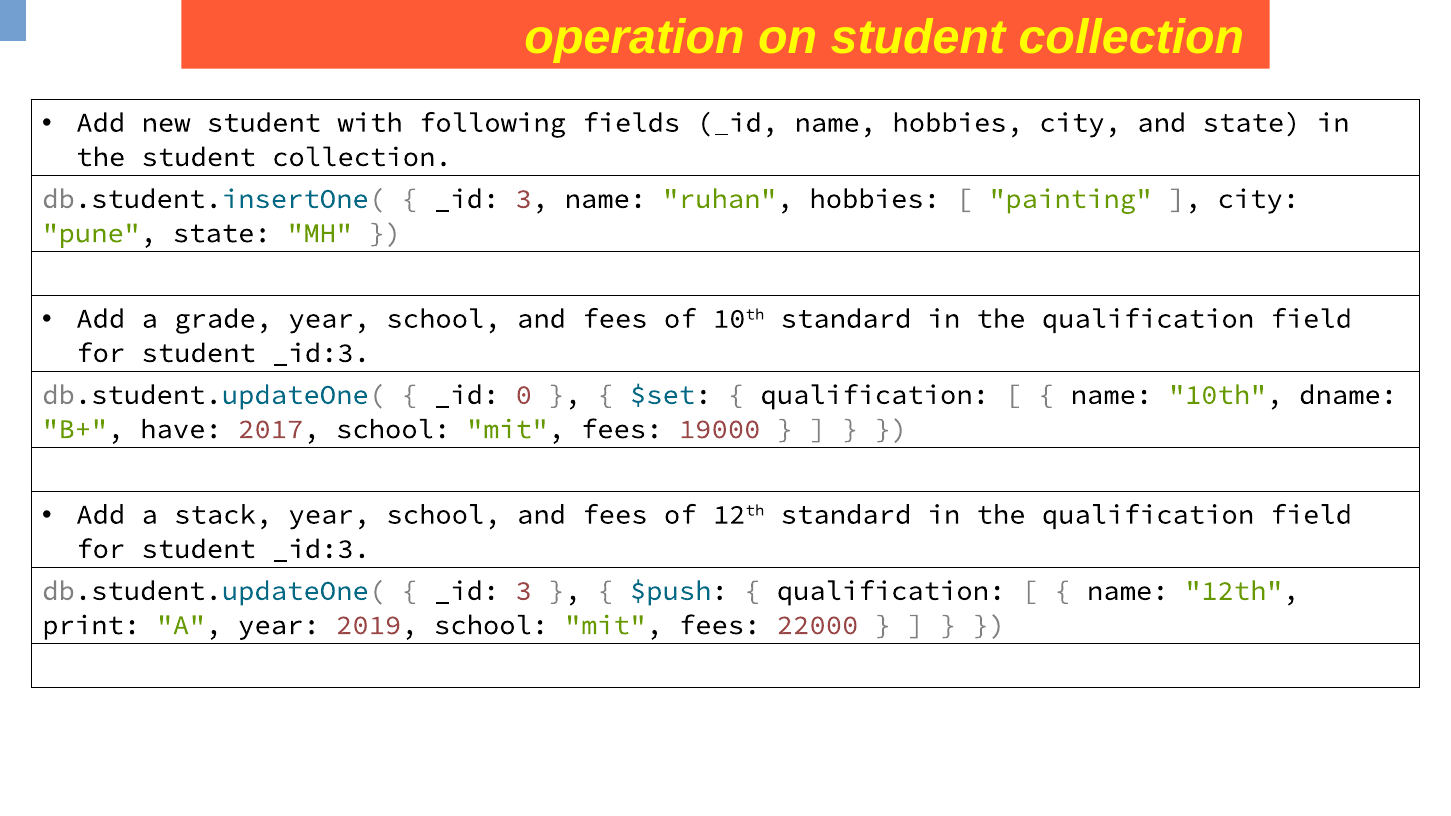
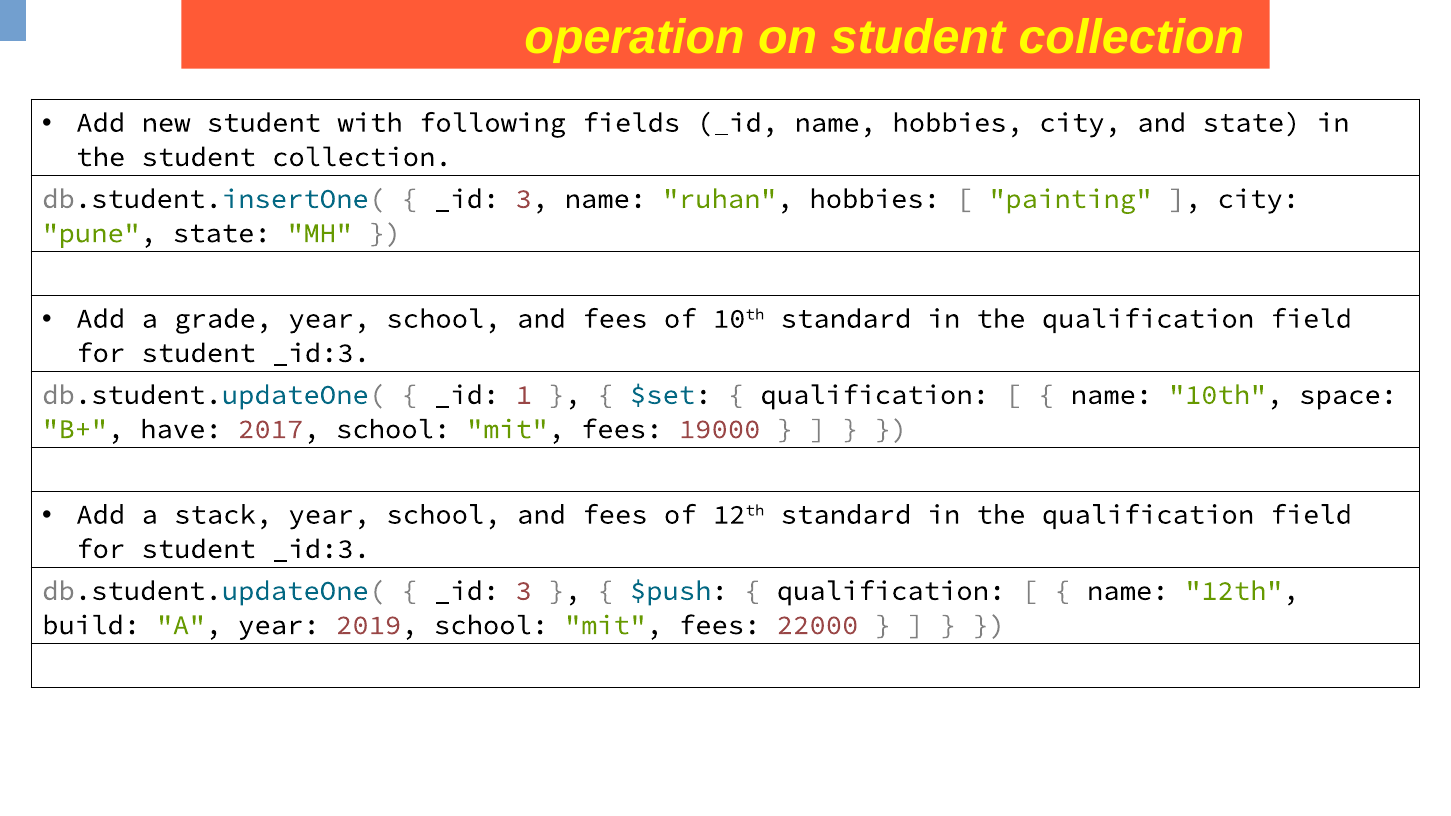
0: 0 -> 1
dname: dname -> space
print: print -> build
